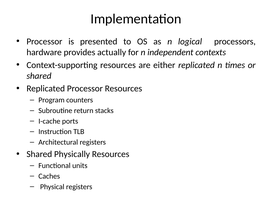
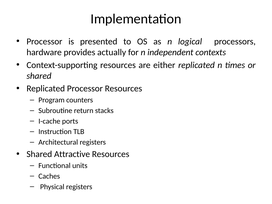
Physically: Physically -> Attractive
